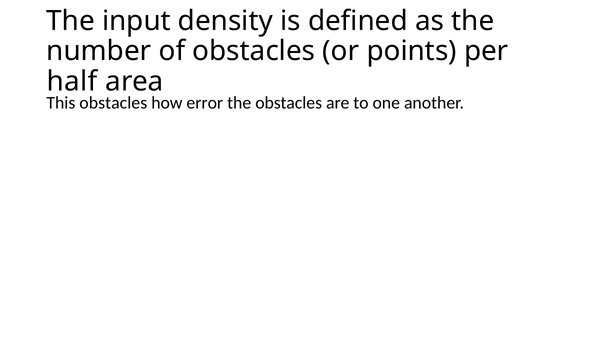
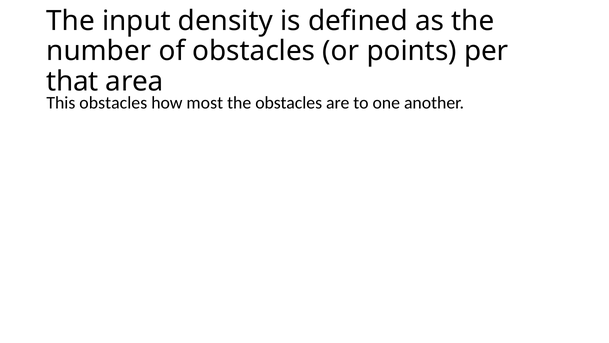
half: half -> that
error: error -> most
